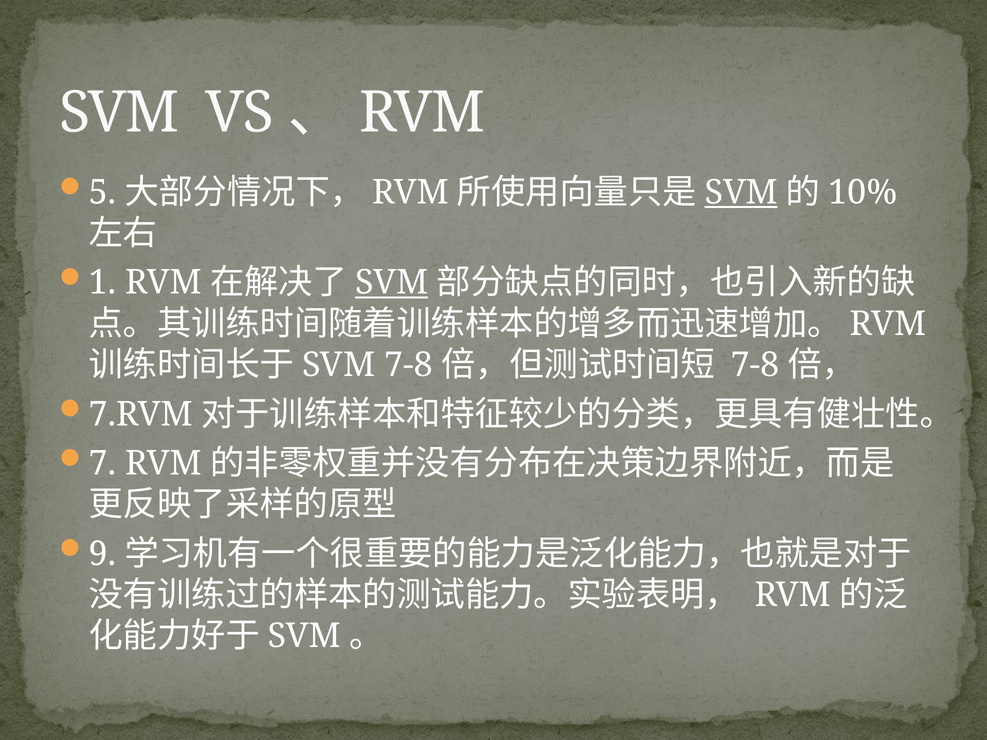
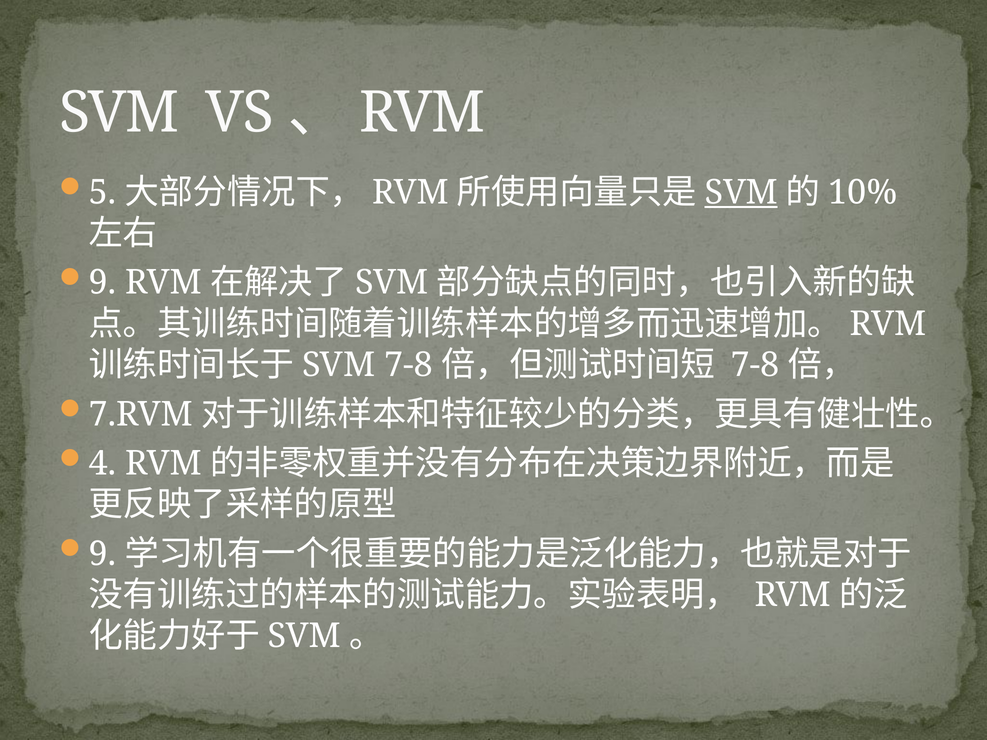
1 at (103, 283): 1 -> 9
SVM at (392, 283) underline: present -> none
7: 7 -> 4
